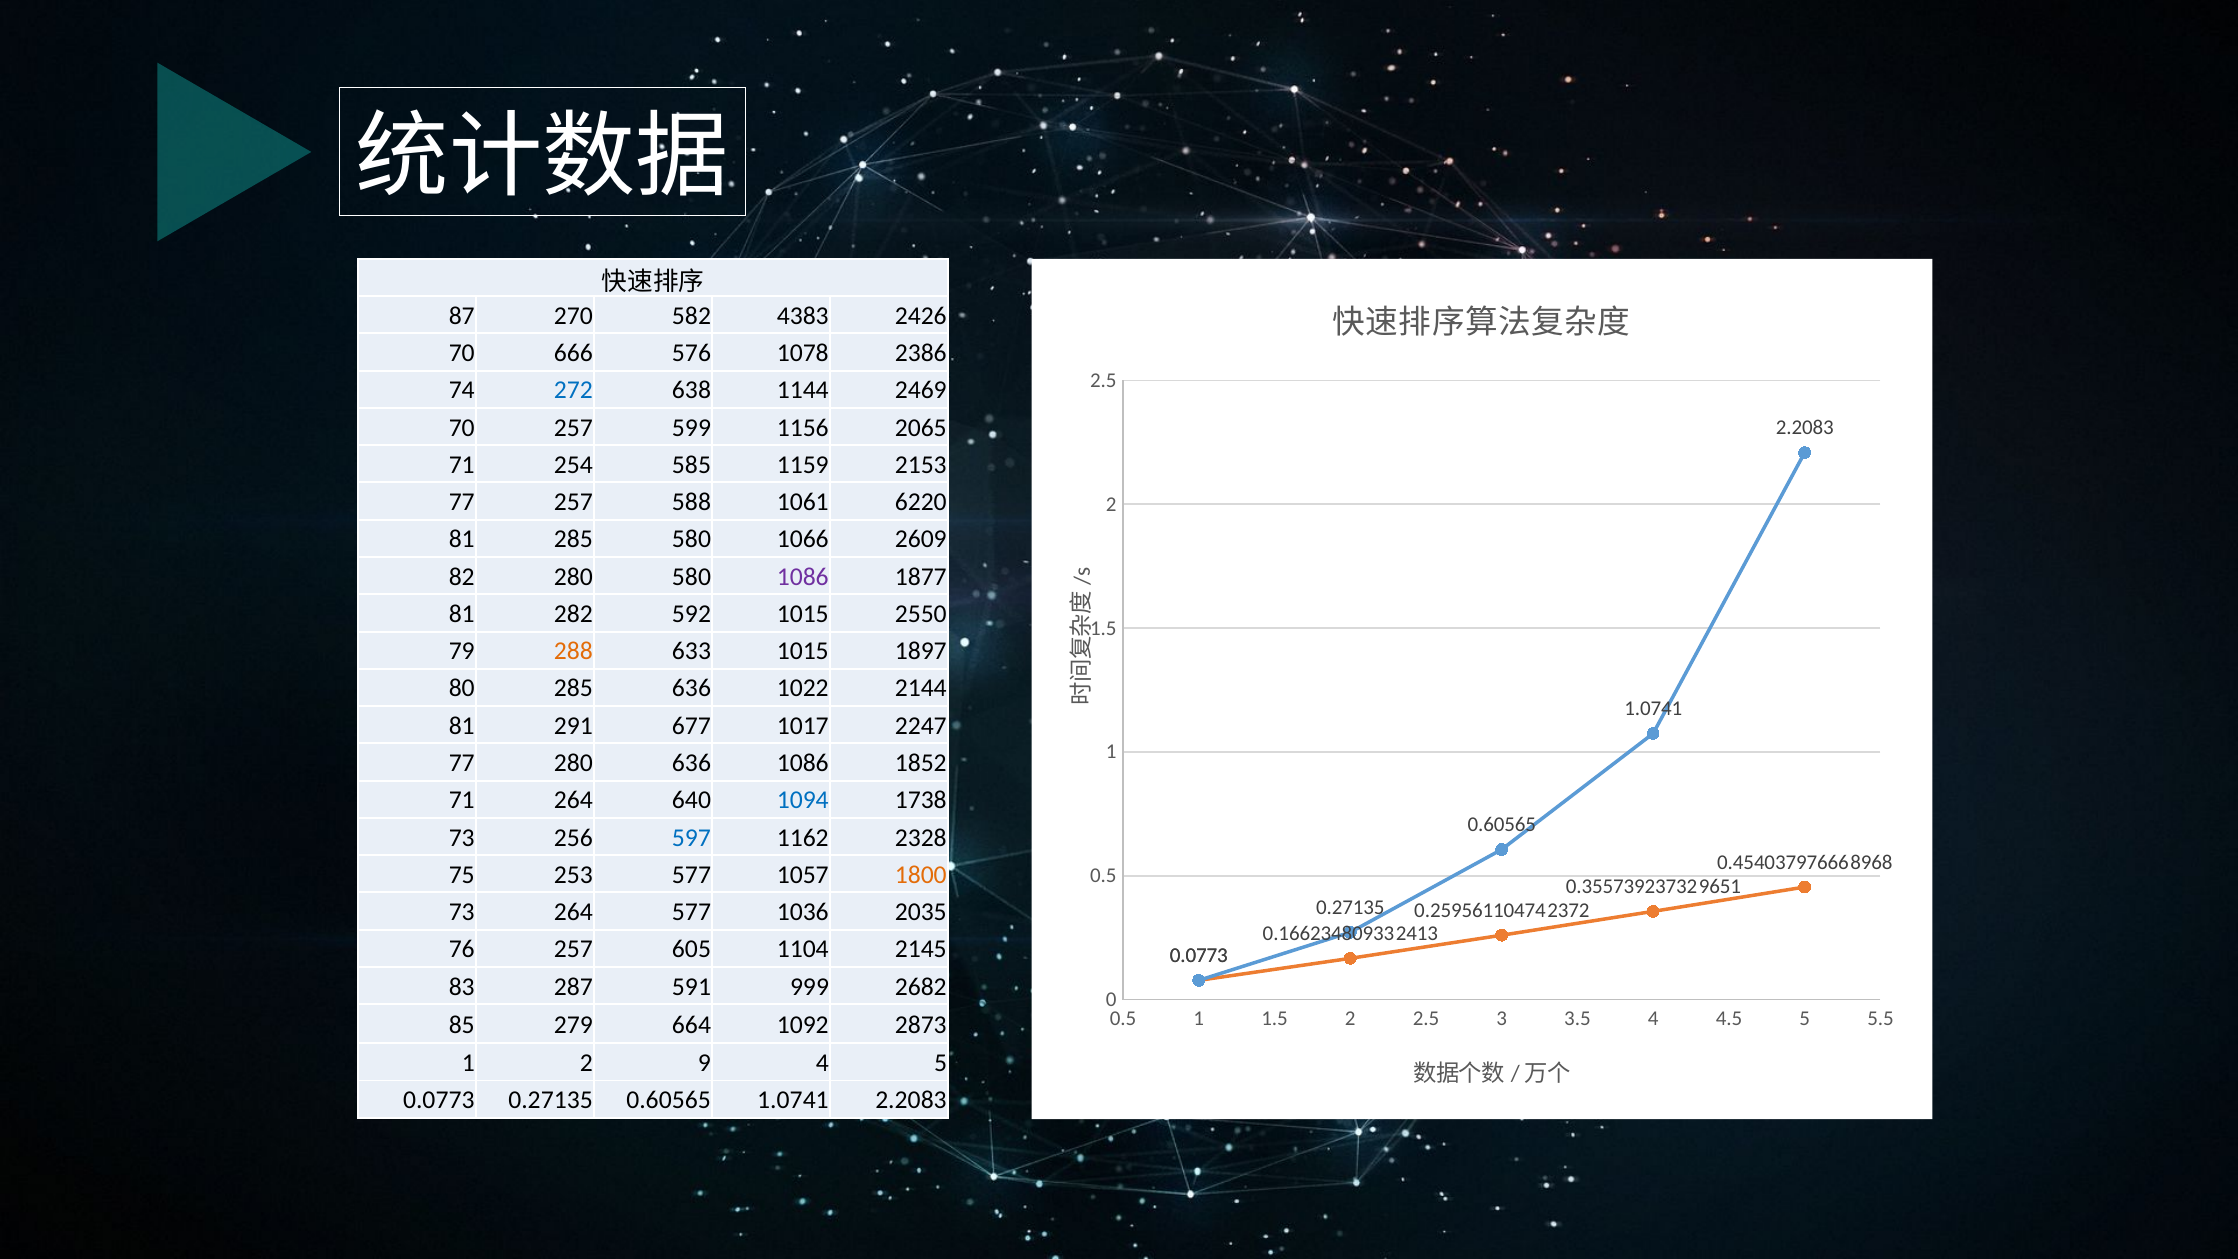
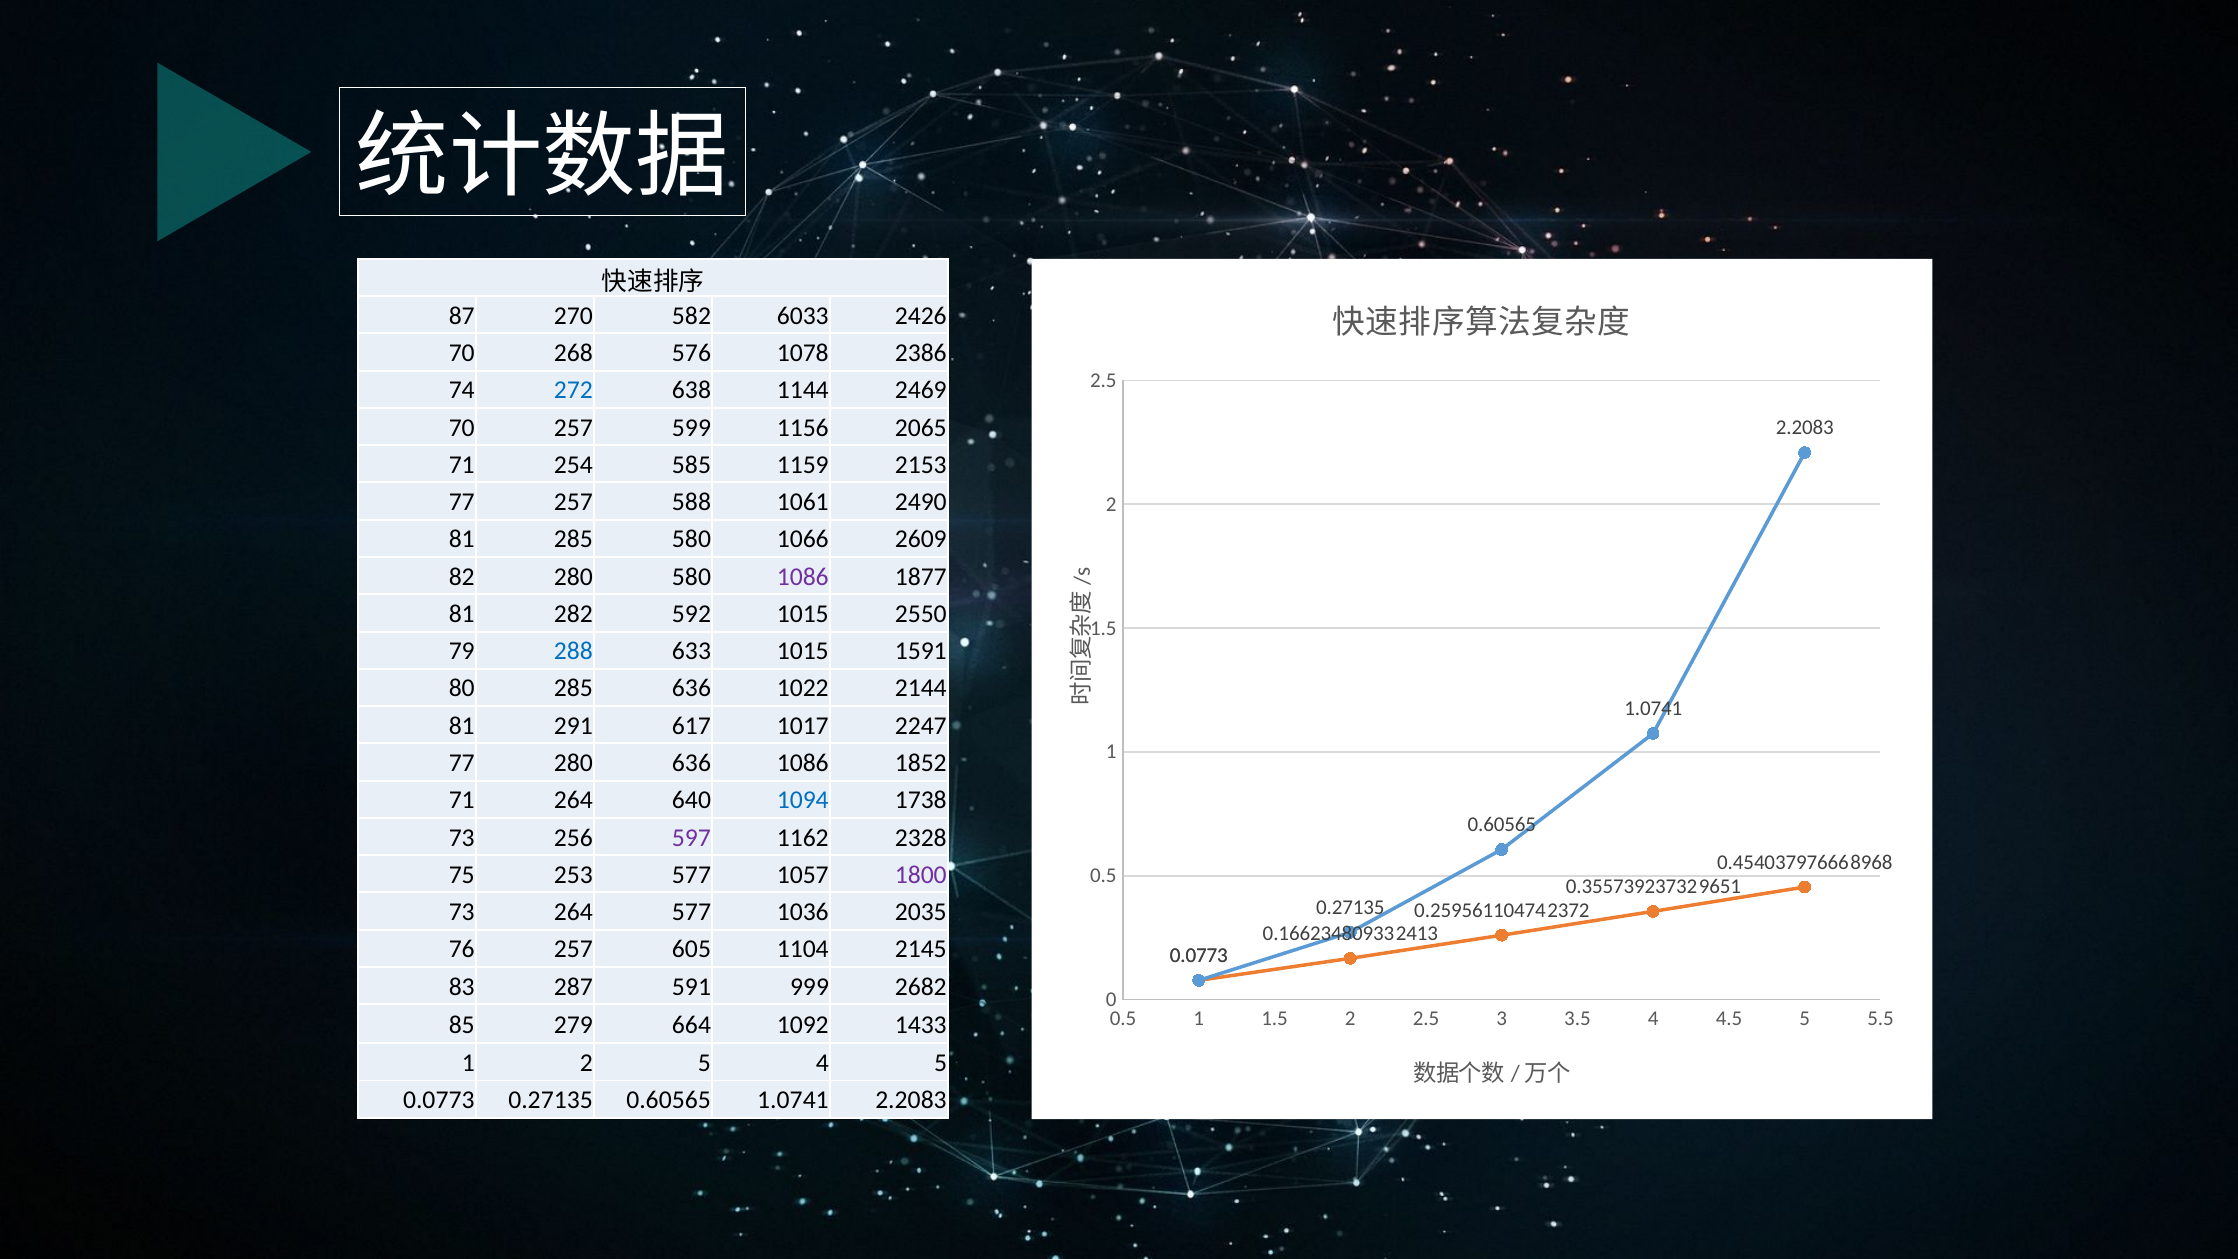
4383: 4383 -> 6033
666: 666 -> 268
6220: 6220 -> 2490
288 colour: orange -> blue
1897: 1897 -> 1591
677: 677 -> 617
597 colour: blue -> purple
1800 colour: orange -> purple
2873: 2873 -> 1433
2 9: 9 -> 5
